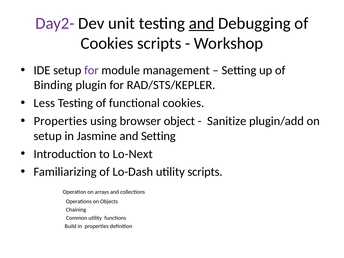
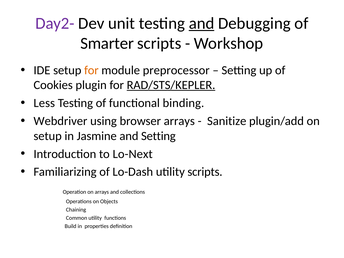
Cookies at (107, 43): Cookies -> Smarter
for at (91, 70) colour: purple -> orange
management: management -> preprocessor
Binding: Binding -> Cookies
RAD/STS/KEPLER underline: none -> present
functional cookies: cookies -> binding
Properties at (60, 121): Properties -> Webdriver
browser object: object -> arrays
